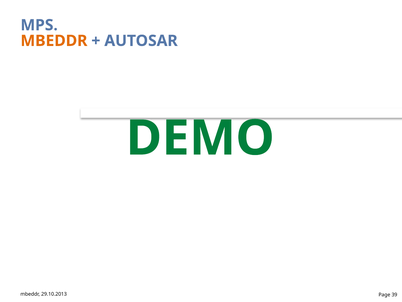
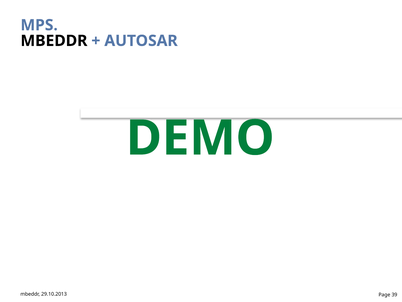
MBEDDR at (54, 41) colour: orange -> black
